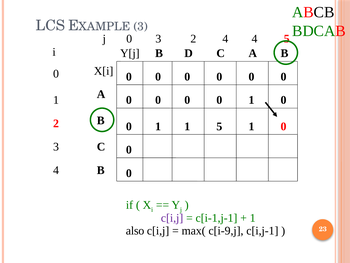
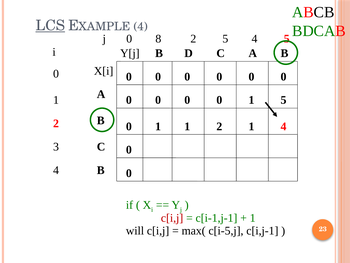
LCS underline: none -> present
3 at (141, 26): 3 -> 4
0 3: 3 -> 8
2 4: 4 -> 5
0 at (283, 100): 0 -> 5
1 1 5: 5 -> 2
0 at (283, 126): 0 -> 4
c[i,j at (172, 218) colour: purple -> red
also: also -> will
c[i-9,j: c[i-9,j -> c[i-5,j
